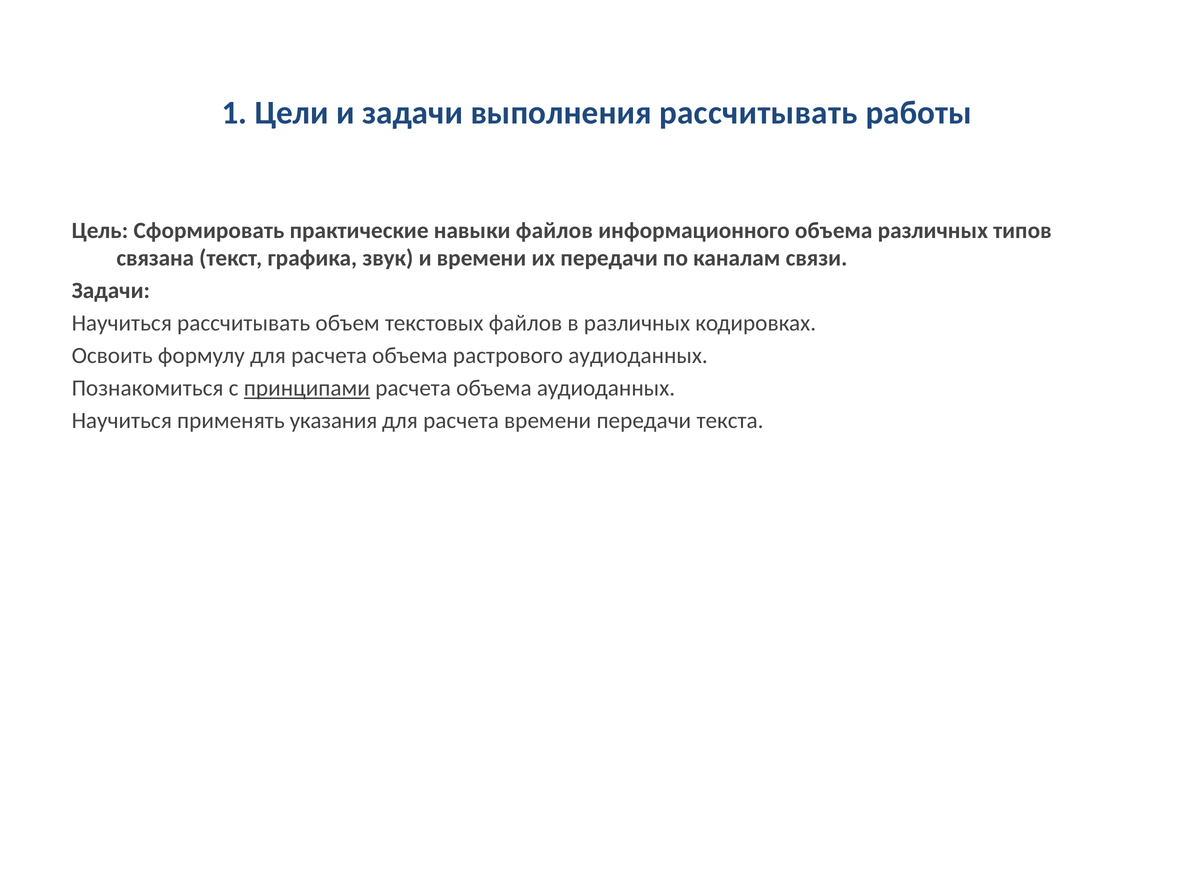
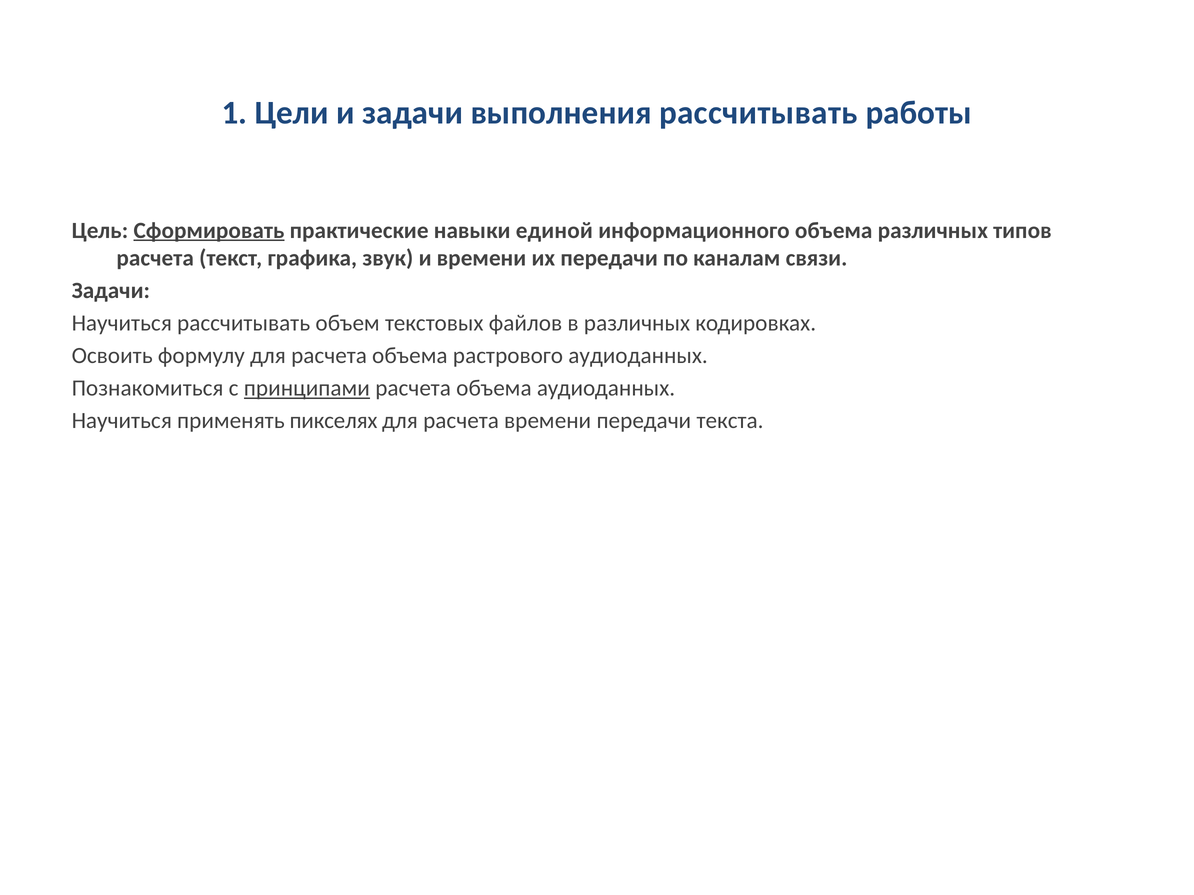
Сформировать underline: none -> present
навыки файлов: файлов -> единой
связана at (155, 258): связана -> расчета
указания: указания -> пикселях
